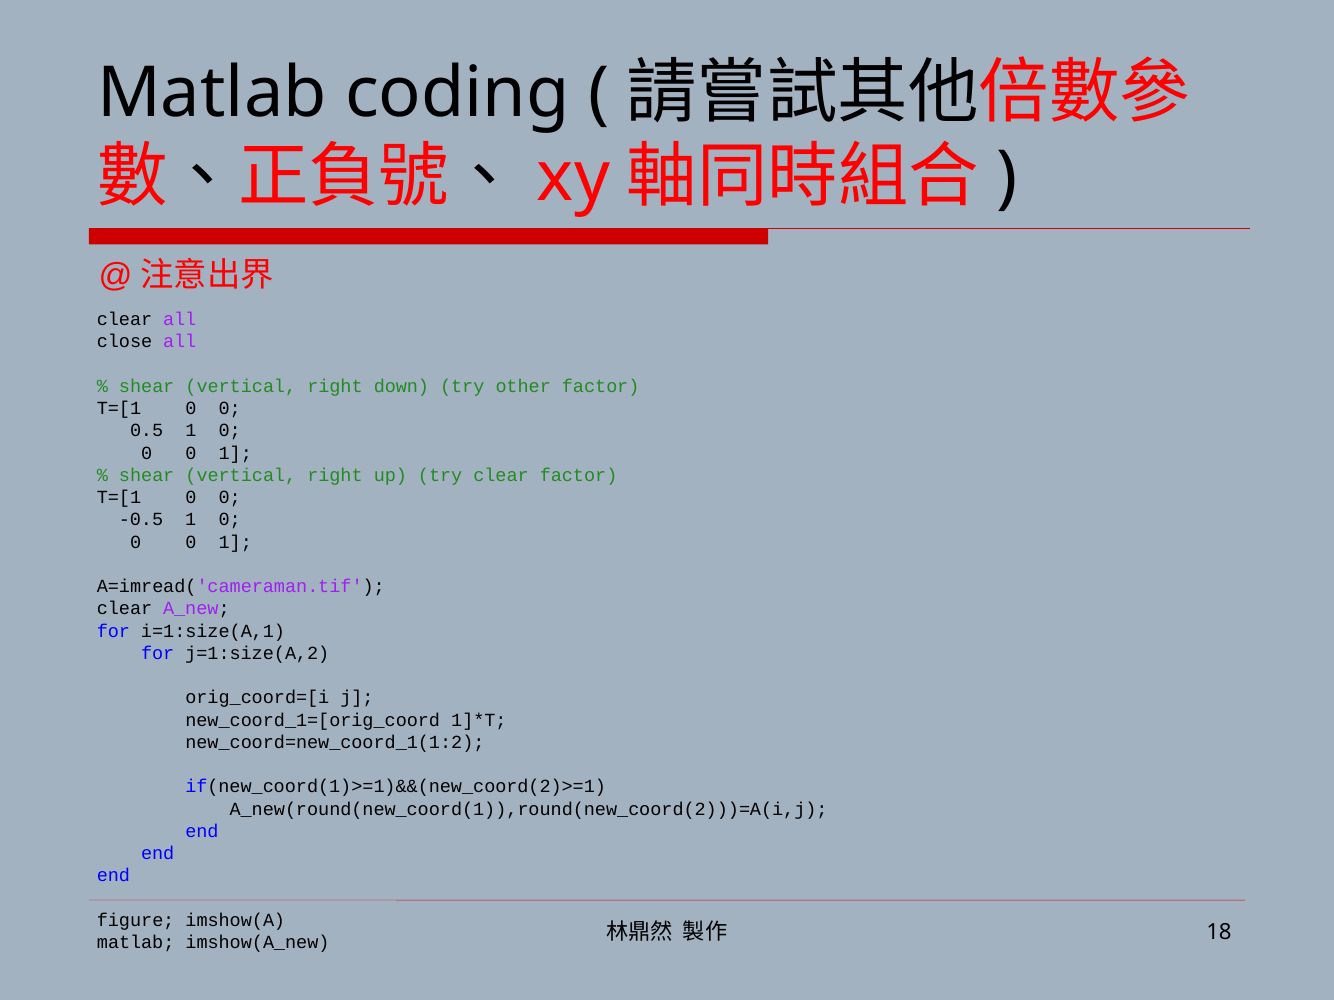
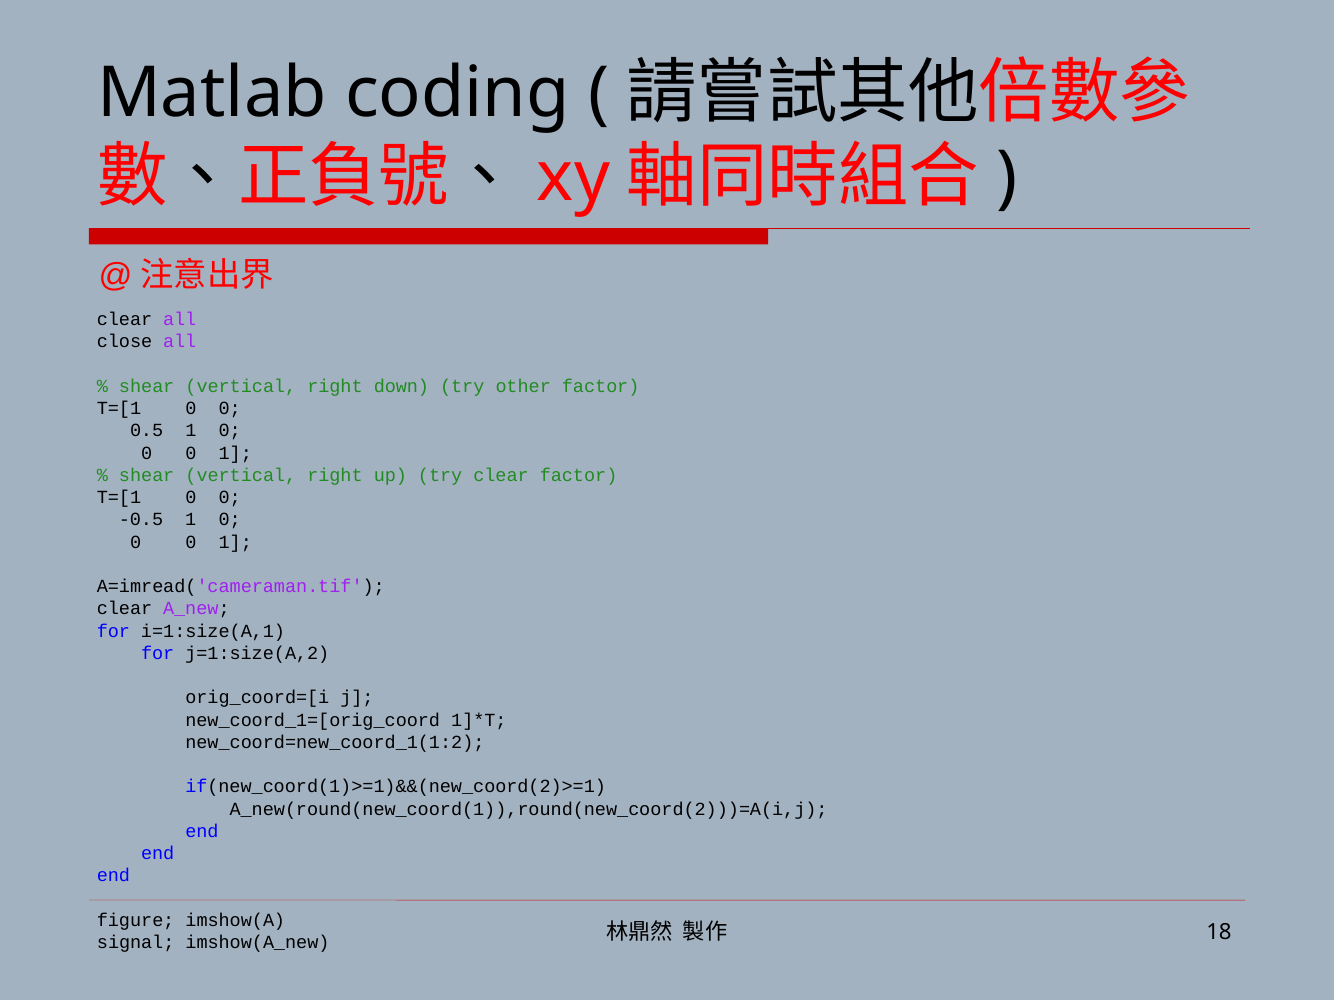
matlab at (136, 943): matlab -> signal
